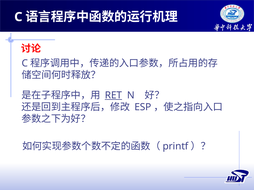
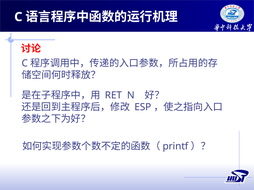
RET underline: present -> none
